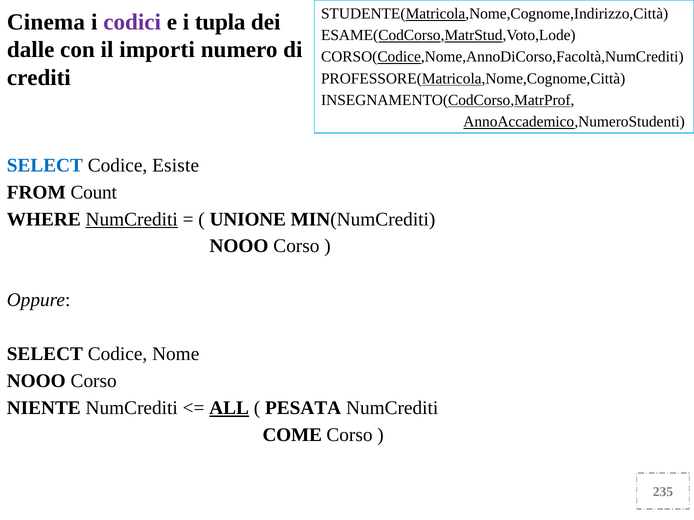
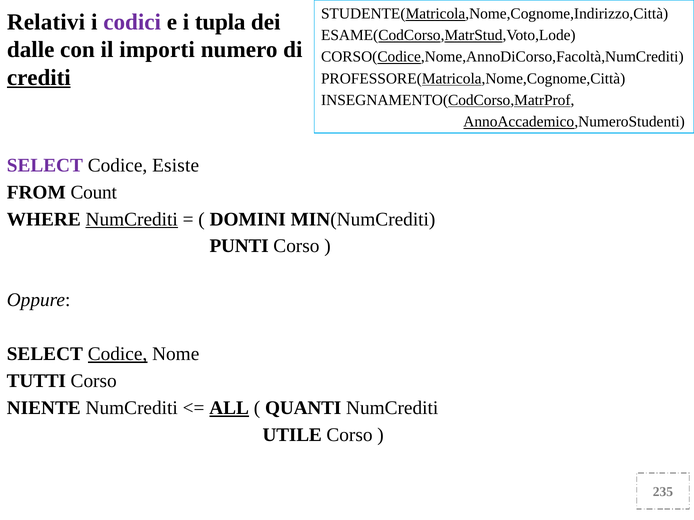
Cinema: Cinema -> Relativi
crediti underline: none -> present
SELECT at (45, 165) colour: blue -> purple
UNIONE: UNIONE -> DOMINI
NOOO at (239, 246): NOOO -> PUNTI
Codice at (118, 354) underline: none -> present
NOOO at (36, 381): NOOO -> TUTTI
PESATA: PESATA -> QUANTI
COME: COME -> UTILE
